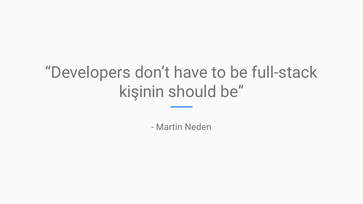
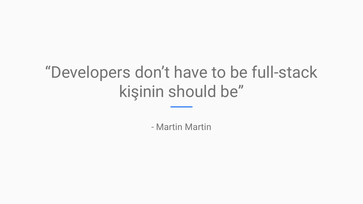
Martin Neden: Neden -> Martin
